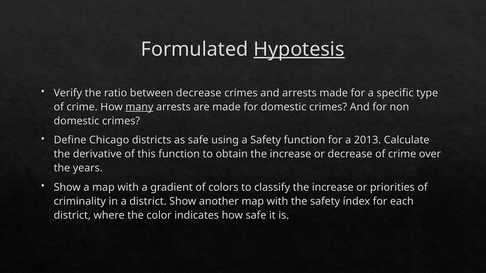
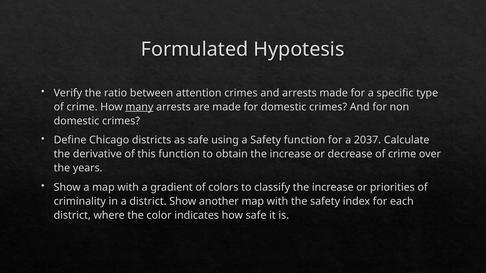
Hypotesis underline: present -> none
between decrease: decrease -> attention
2013: 2013 -> 2037
